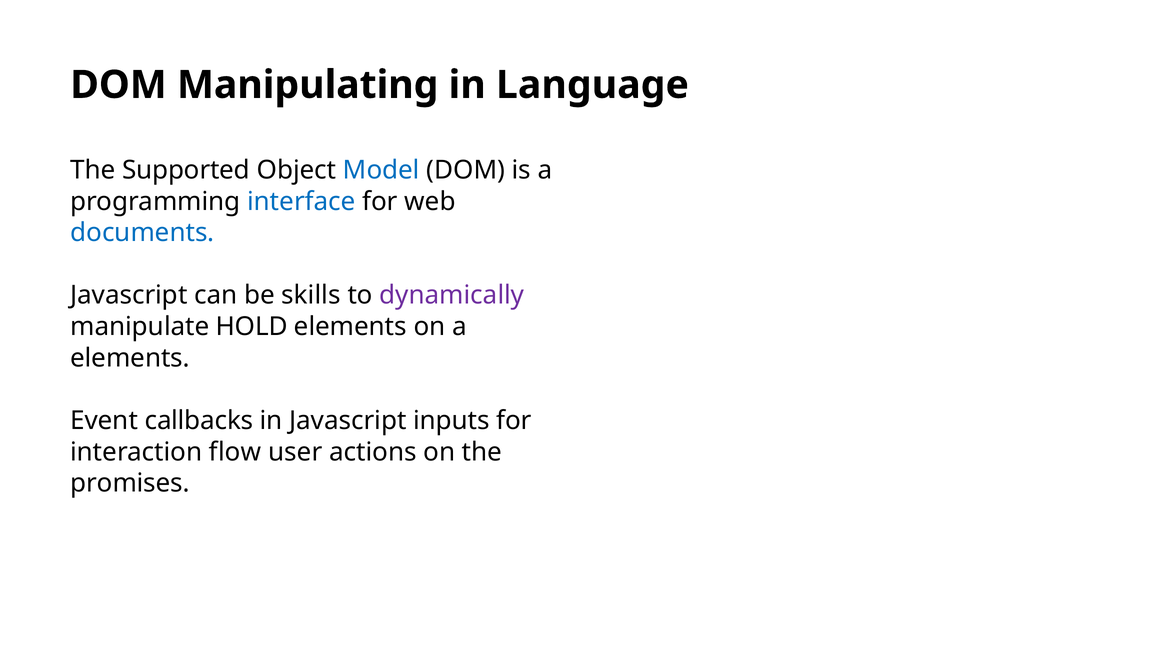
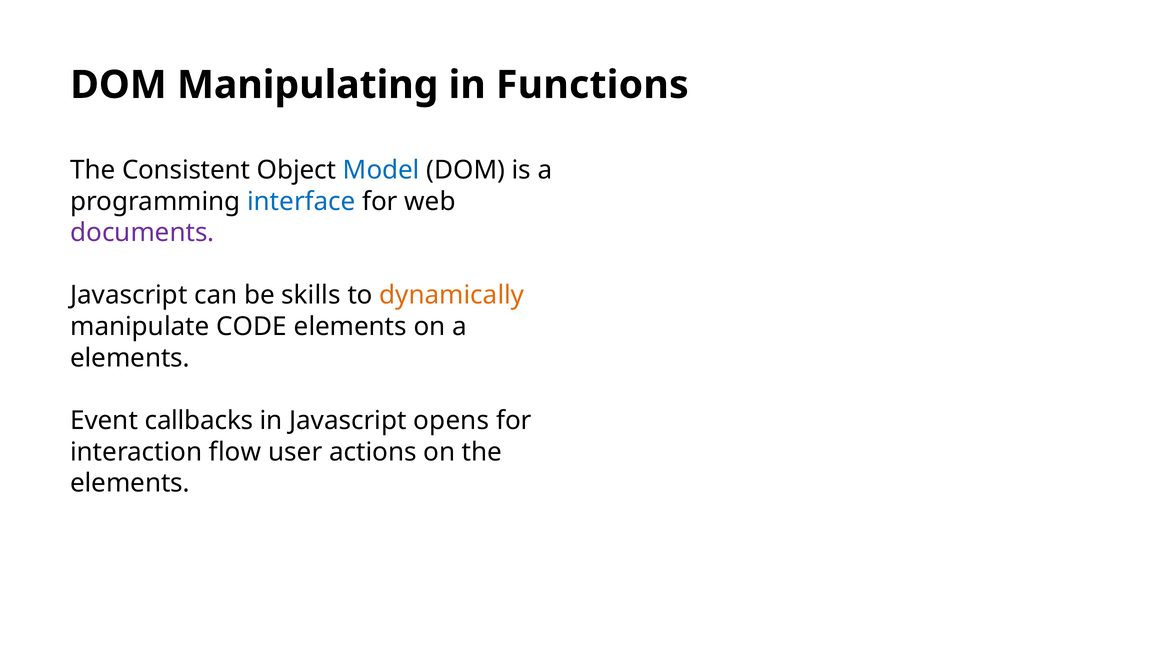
Language: Language -> Functions
Supported: Supported -> Consistent
documents colour: blue -> purple
dynamically colour: purple -> orange
HOLD: HOLD -> CODE
inputs: inputs -> opens
promises at (130, 483): promises -> elements
